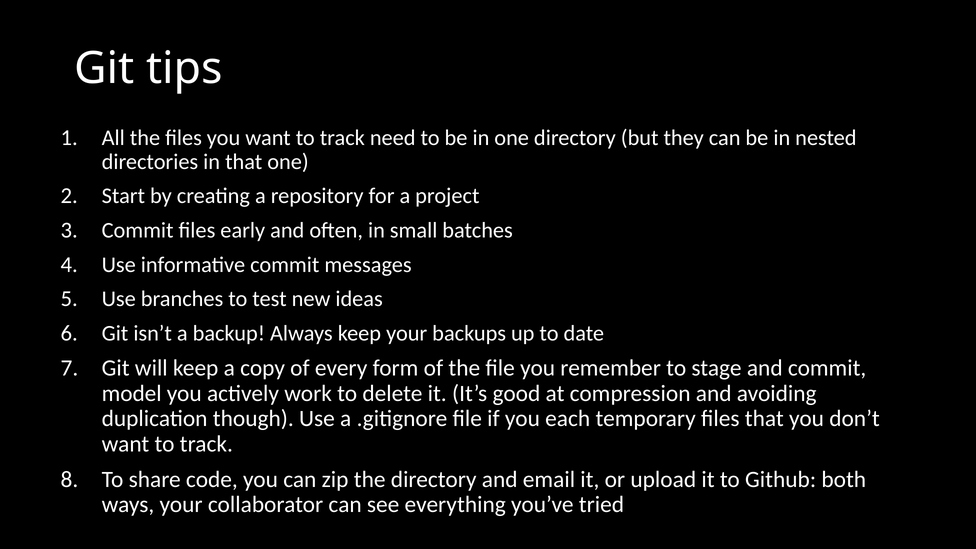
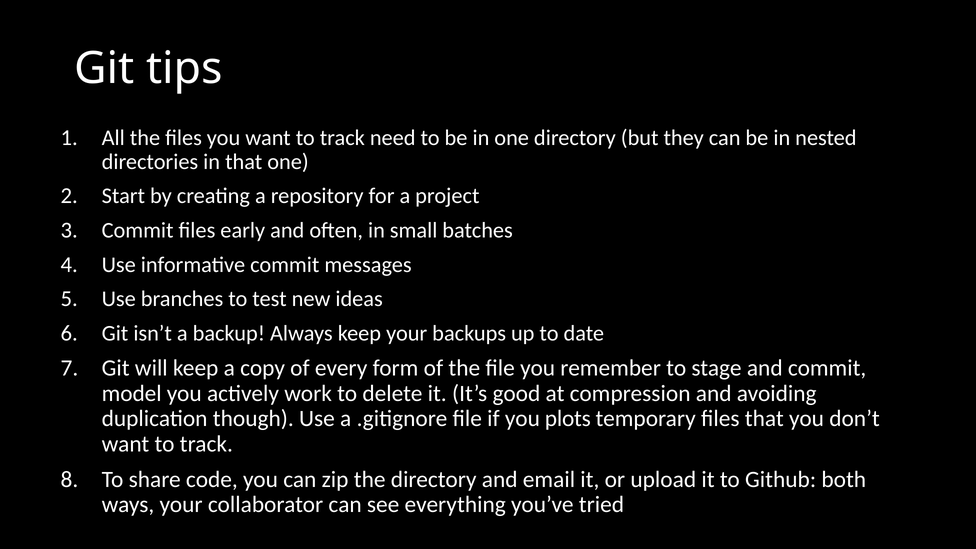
each: each -> plots
